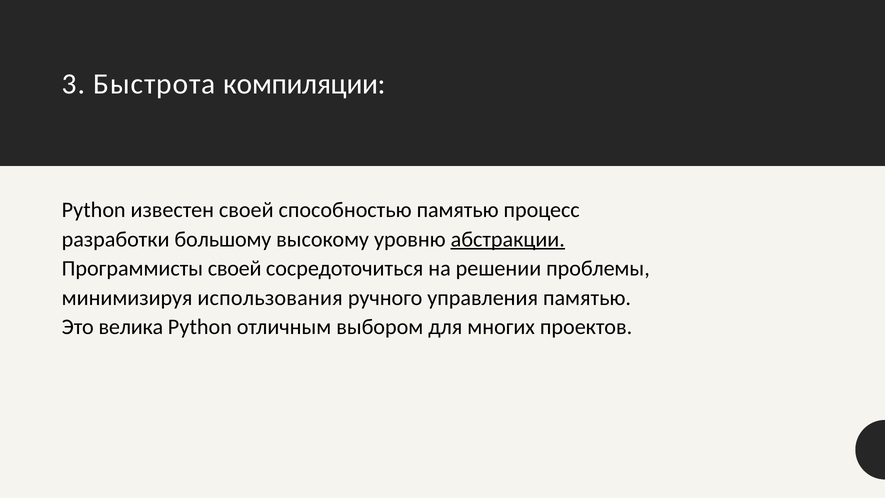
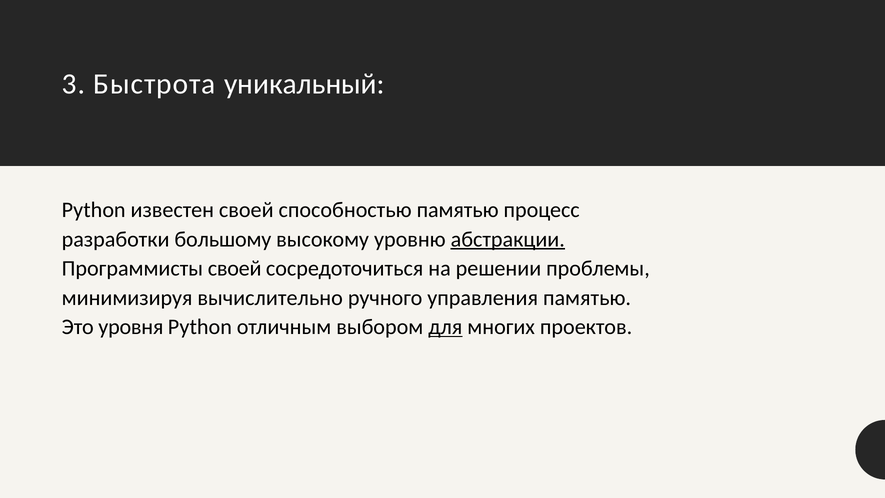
компиляции: компиляции -> уникальный
использования: использования -> вычислительно
велика: велика -> уровня
для underline: none -> present
